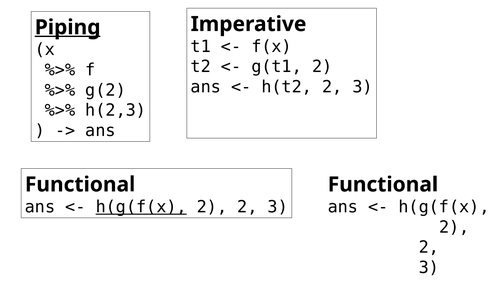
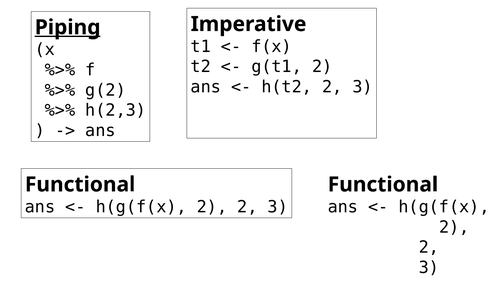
h(g(f(x at (141, 207) underline: present -> none
